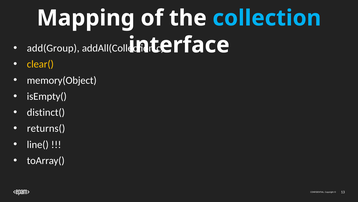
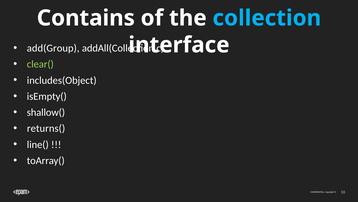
Mapping: Mapping -> Contains
clear( colour: yellow -> light green
memory(Object: memory(Object -> includes(Object
distinct(: distinct( -> shallow(
